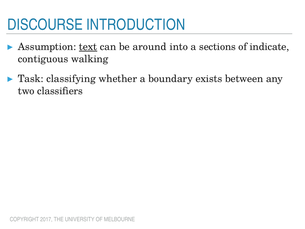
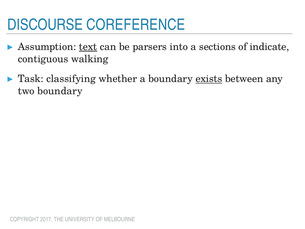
INTRODUCTION: INTRODUCTION -> COREFERENCE
around: around -> parsers
exists underline: none -> present
two classifiers: classifiers -> boundary
